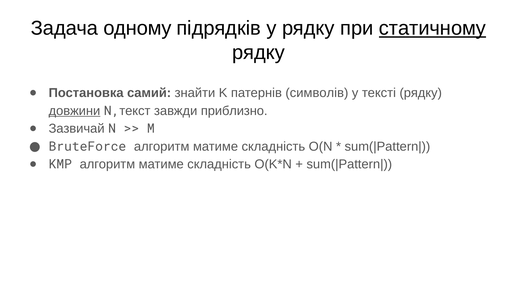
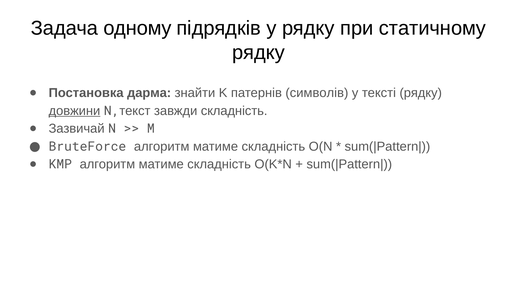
статичному underline: present -> none
самий: самий -> дарма
завжди приблизно: приблизно -> складність
